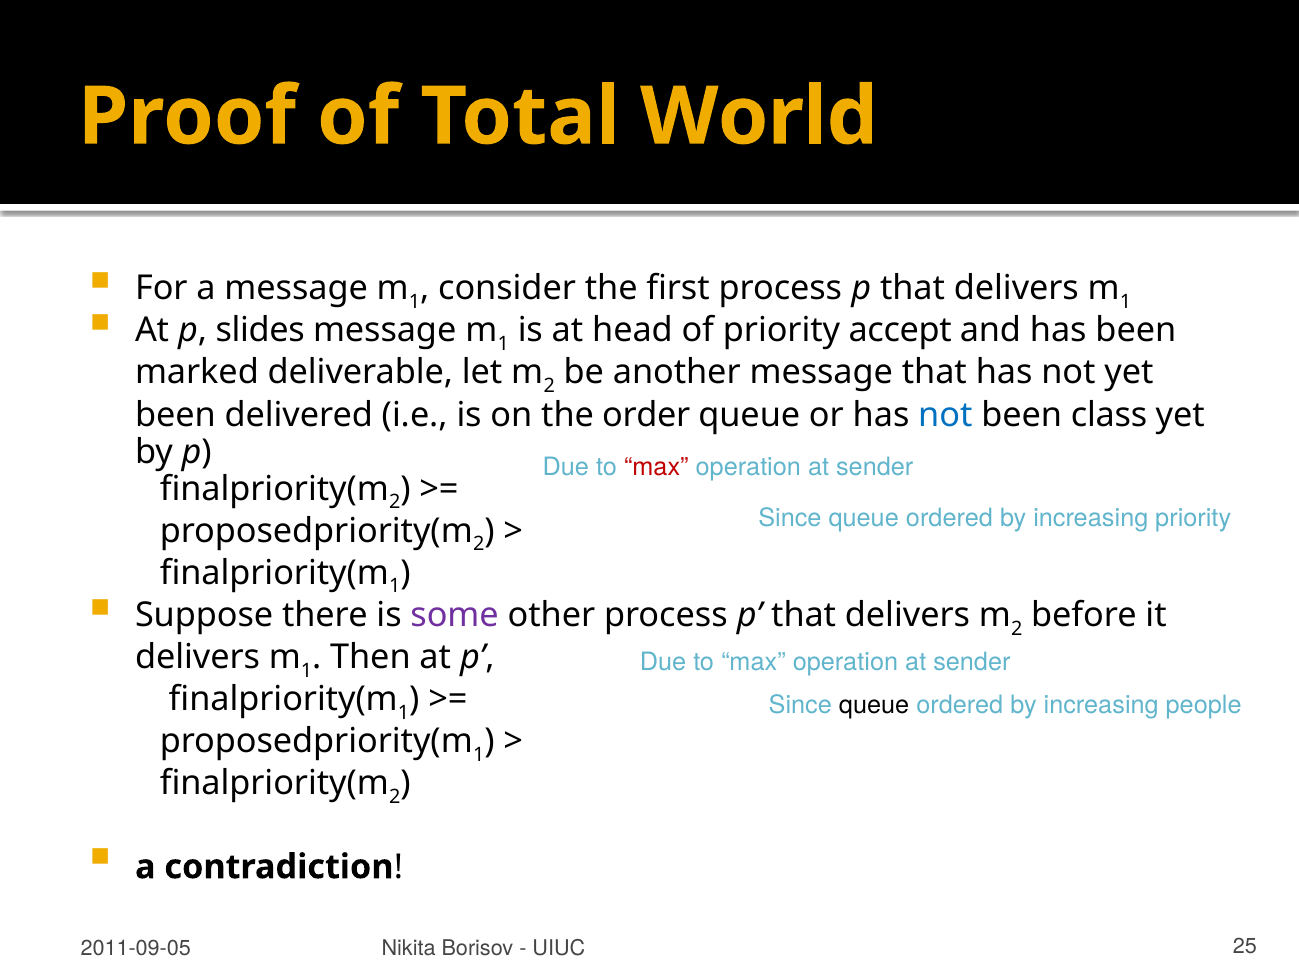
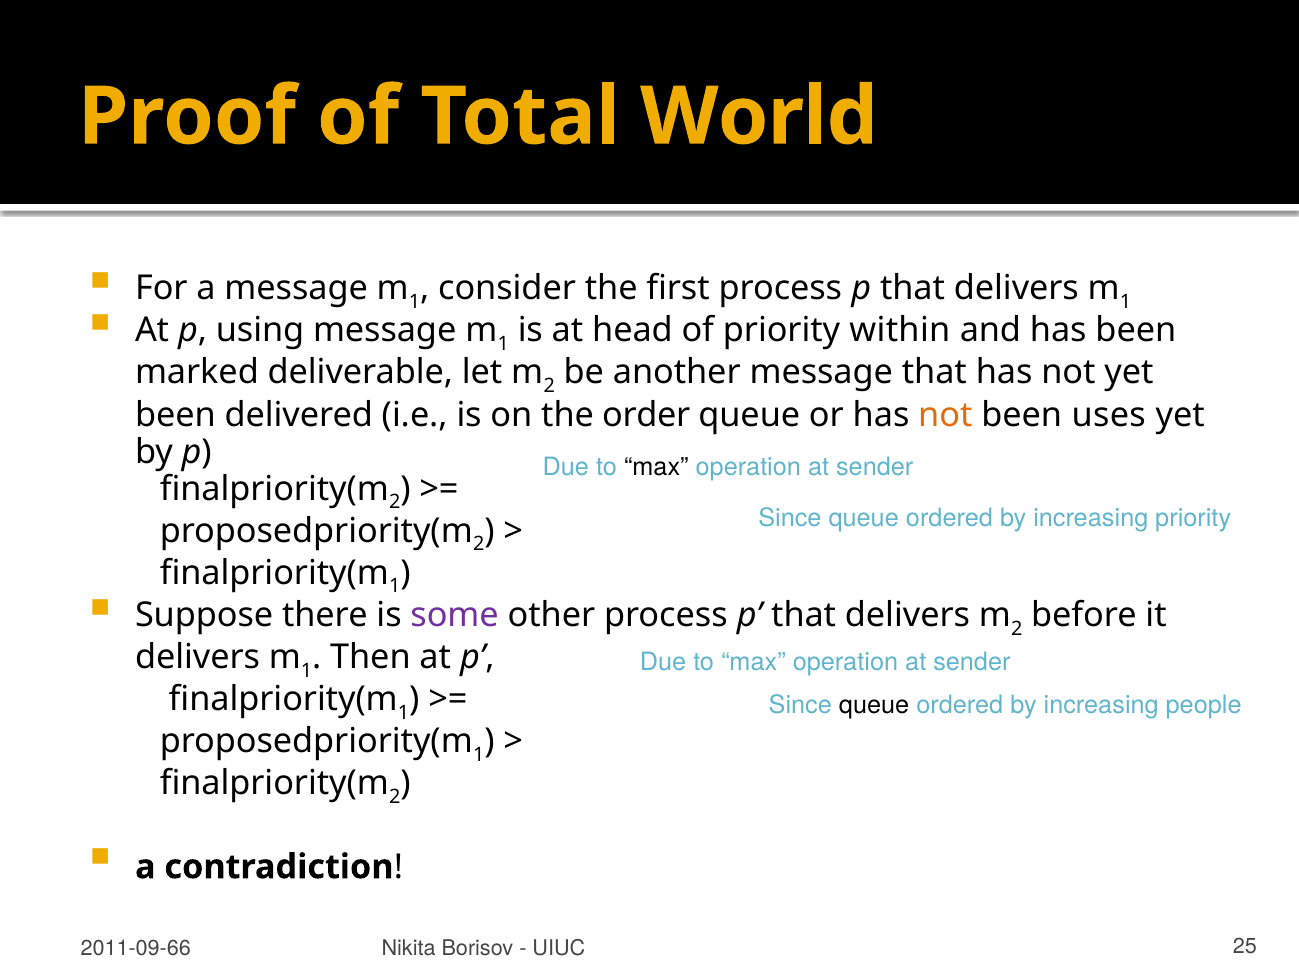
slides: slides -> using
accept: accept -> within
not at (945, 414) colour: blue -> orange
class: class -> uses
max at (656, 467) colour: red -> black
2011-09-05: 2011-09-05 -> 2011-09-66
